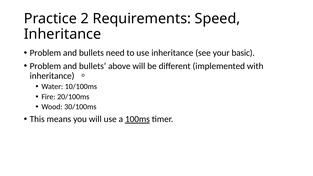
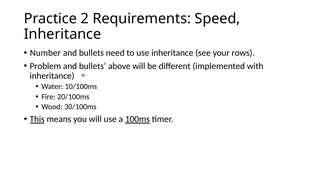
Problem at (45, 53): Problem -> Number
basic: basic -> rows
This underline: none -> present
